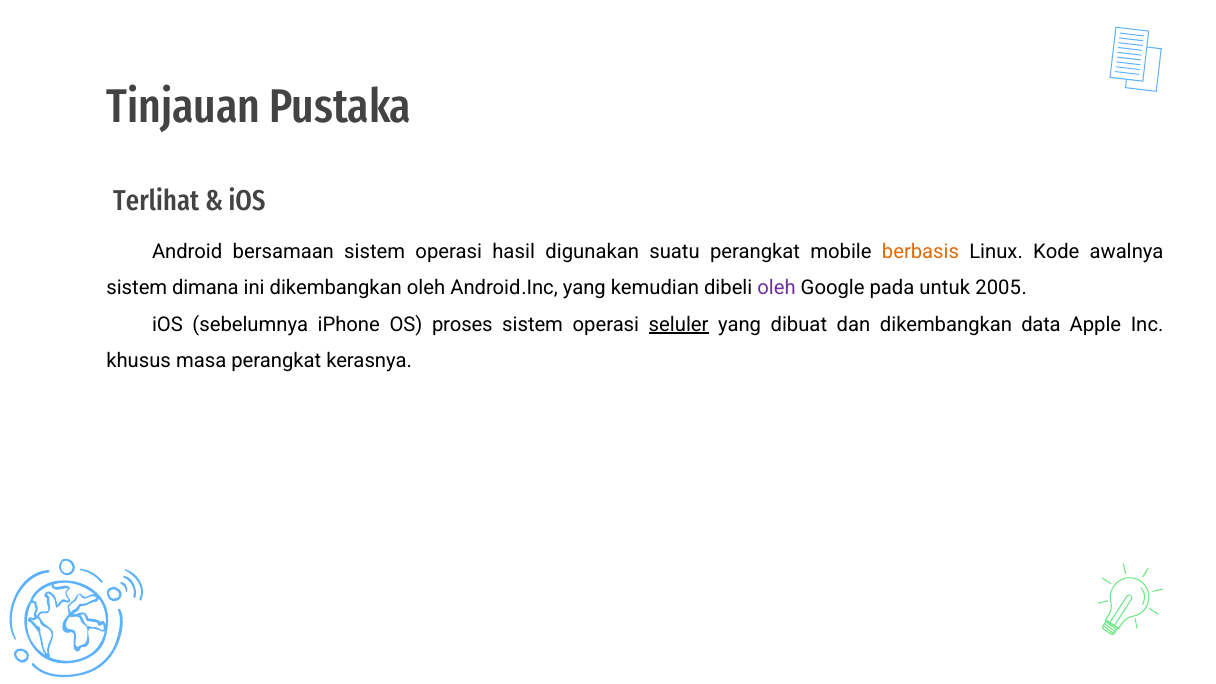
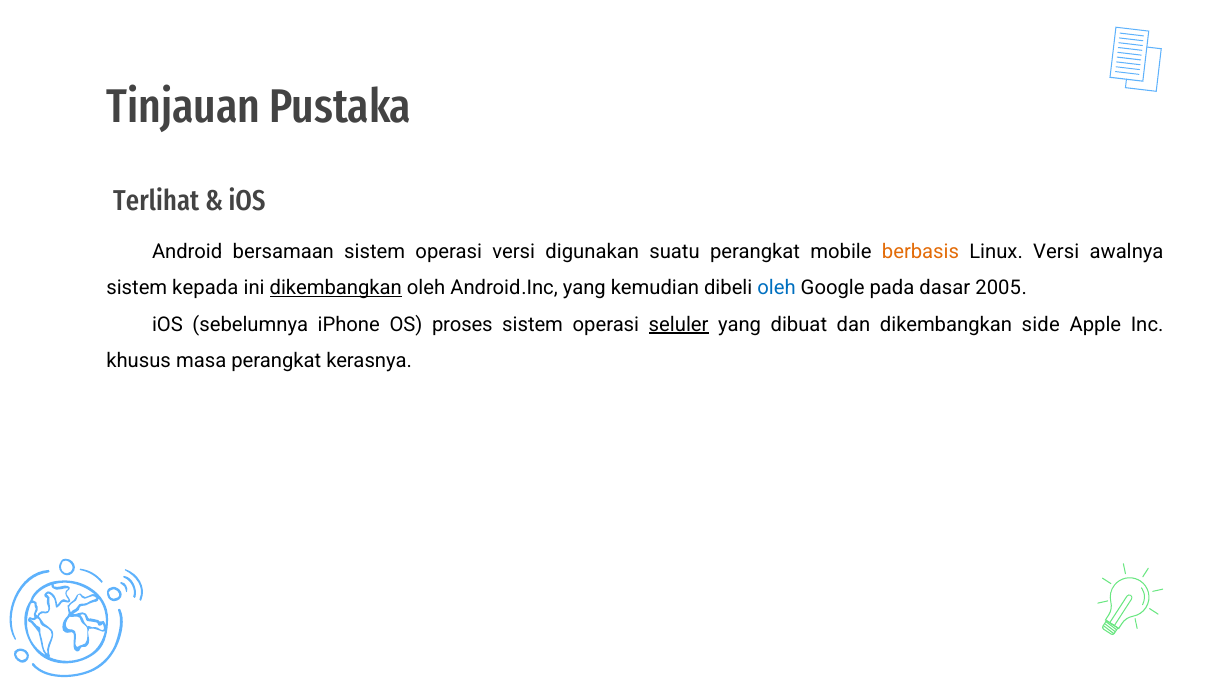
operasi hasil: hasil -> versi
Linux Kode: Kode -> Versi
dimana: dimana -> kepada
dikembangkan at (336, 288) underline: none -> present
oleh at (776, 288) colour: purple -> blue
untuk: untuk -> dasar
data: data -> side
